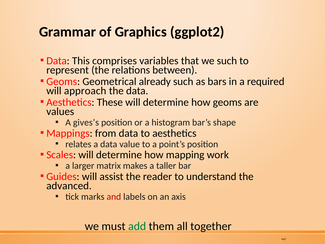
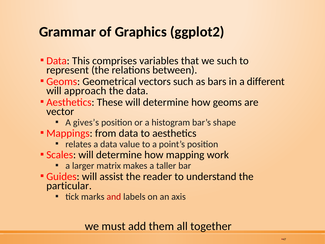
already: already -> vectors
required: required -> different
values: values -> vector
advanced: advanced -> particular
add colour: green -> black
